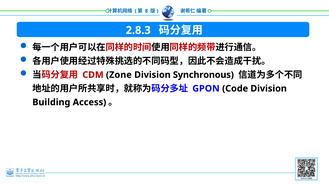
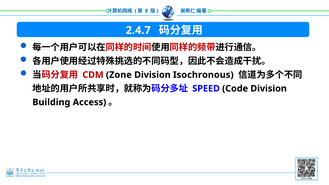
2.8.3: 2.8.3 -> 2.4.7
Synchronous: Synchronous -> Isochronous
GPON: GPON -> SPEED
